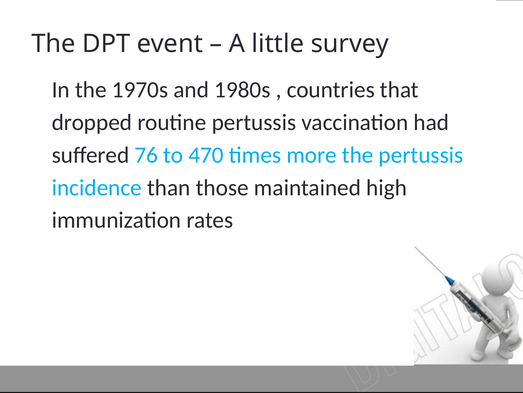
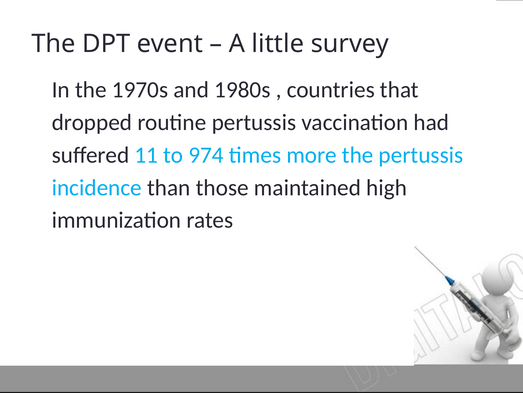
76: 76 -> 11
470: 470 -> 974
